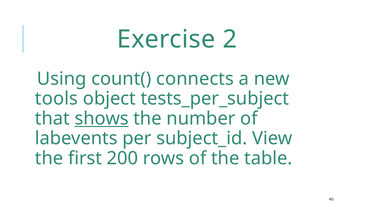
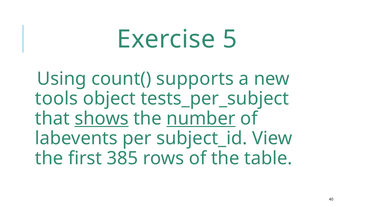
2: 2 -> 5
connects: connects -> supports
number underline: none -> present
200: 200 -> 385
